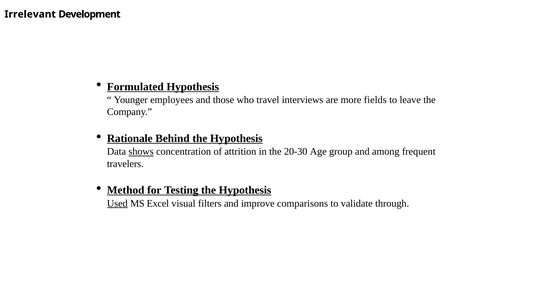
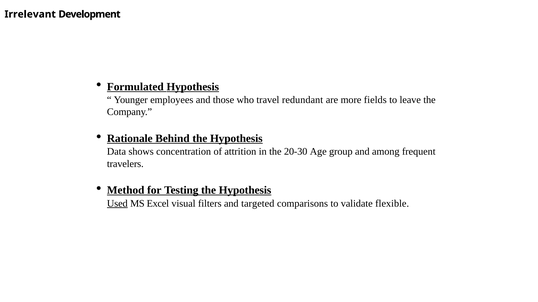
interviews: interviews -> redundant
shows underline: present -> none
improve: improve -> targeted
through: through -> flexible
